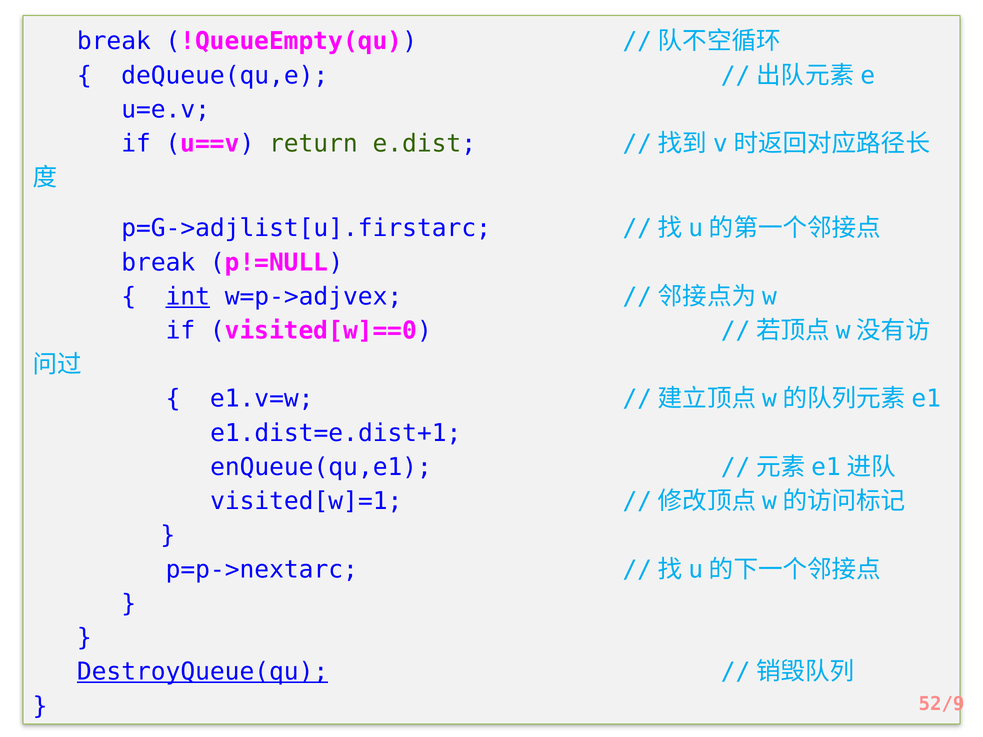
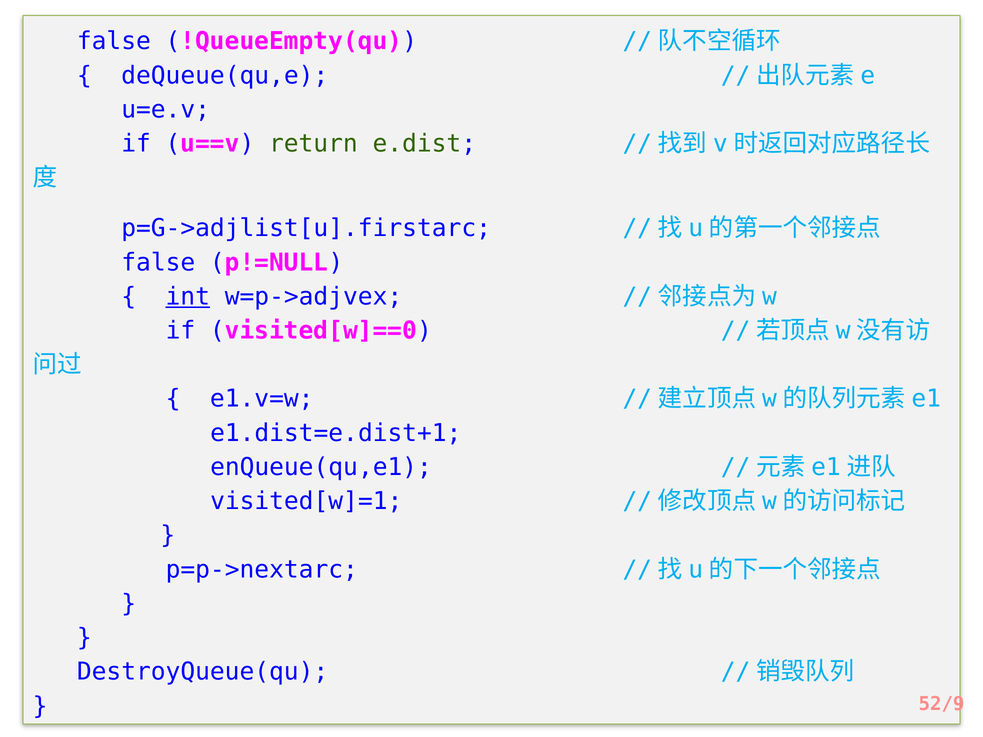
break at (114, 41): break -> false
break at (158, 262): break -> false
DestroyQueue(qu underline: present -> none
